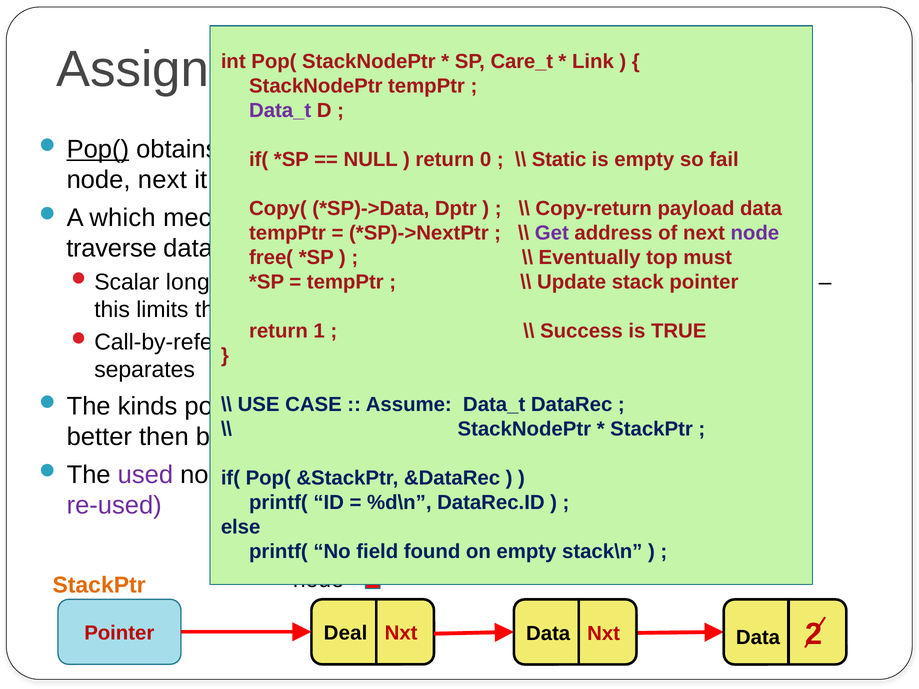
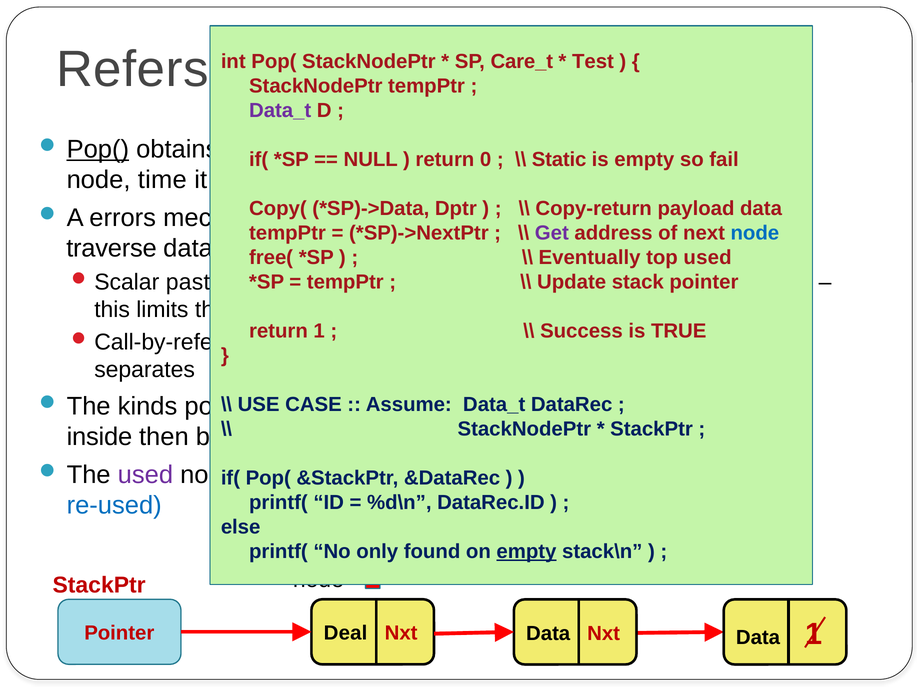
Assign: Assign -> Refers
Link: Link -> Test
node next: next -> time
A which: which -> errors
node at (755, 233) colour: purple -> blue
top must: must -> used
long: long -> past
better: better -> inside
re-used colour: purple -> blue
field: field -> only
empty at (526, 552) underline: none -> present
StackPtr at (99, 585) colour: orange -> red
Data 2: 2 -> 1
